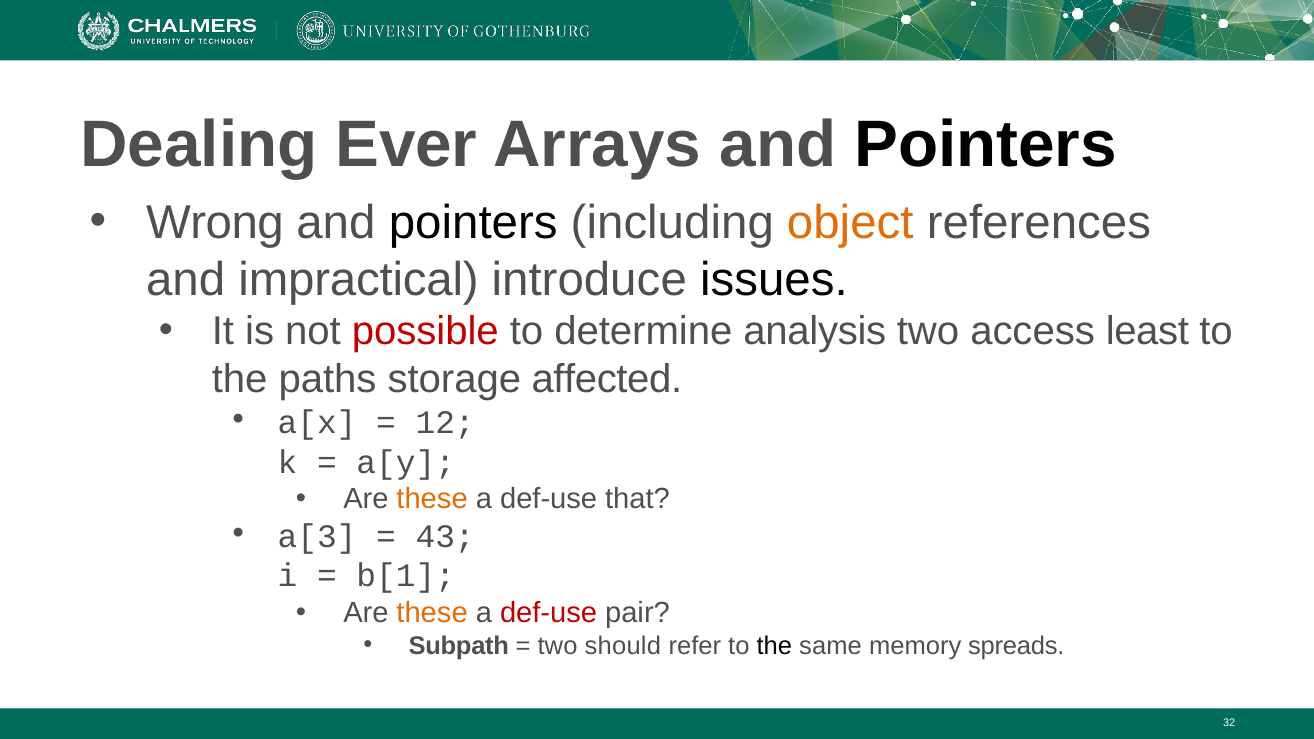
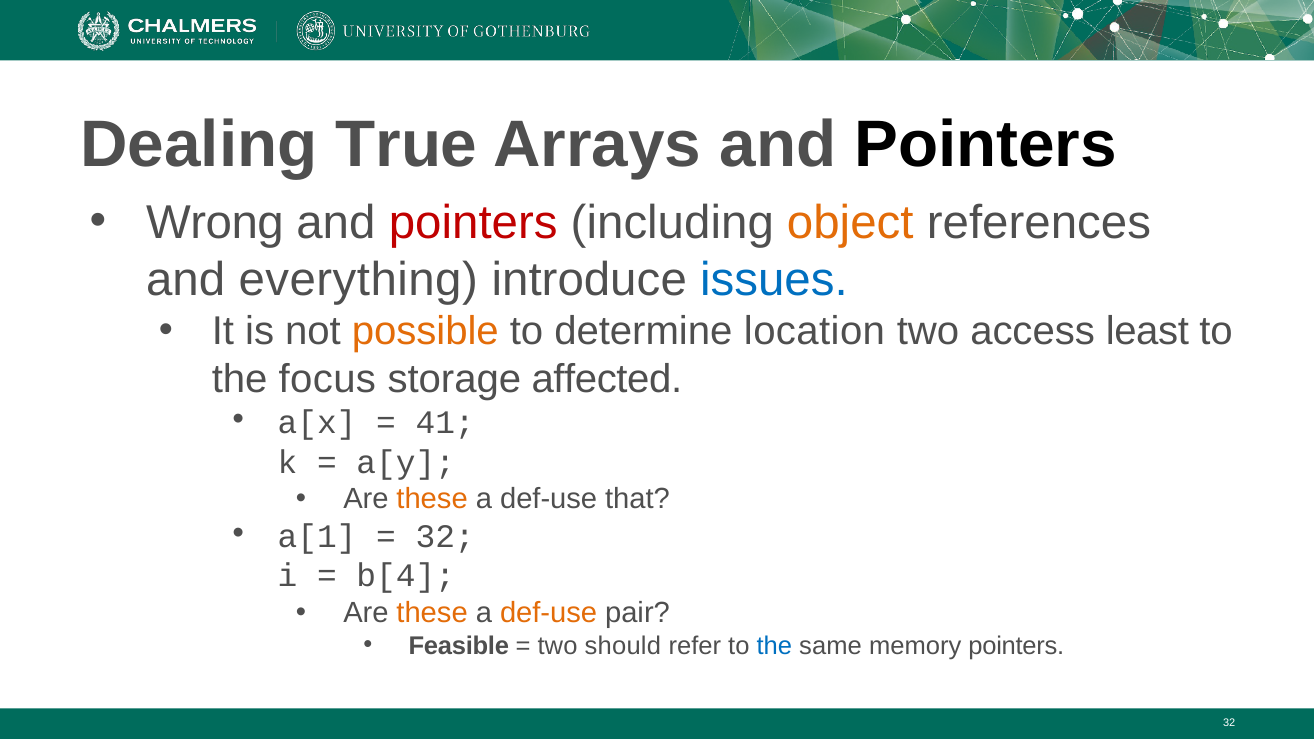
Ever: Ever -> True
pointers at (473, 223) colour: black -> red
impractical: impractical -> everything
issues colour: black -> blue
possible colour: red -> orange
analysis: analysis -> location
paths: paths -> focus
12: 12 -> 41
a[3: a[3 -> a[1
43 at (445, 537): 43 -> 32
b[1: b[1 -> b[4
def-use at (549, 613) colour: red -> orange
Subpath: Subpath -> Feasible
the at (774, 646) colour: black -> blue
memory spreads: spreads -> pointers
